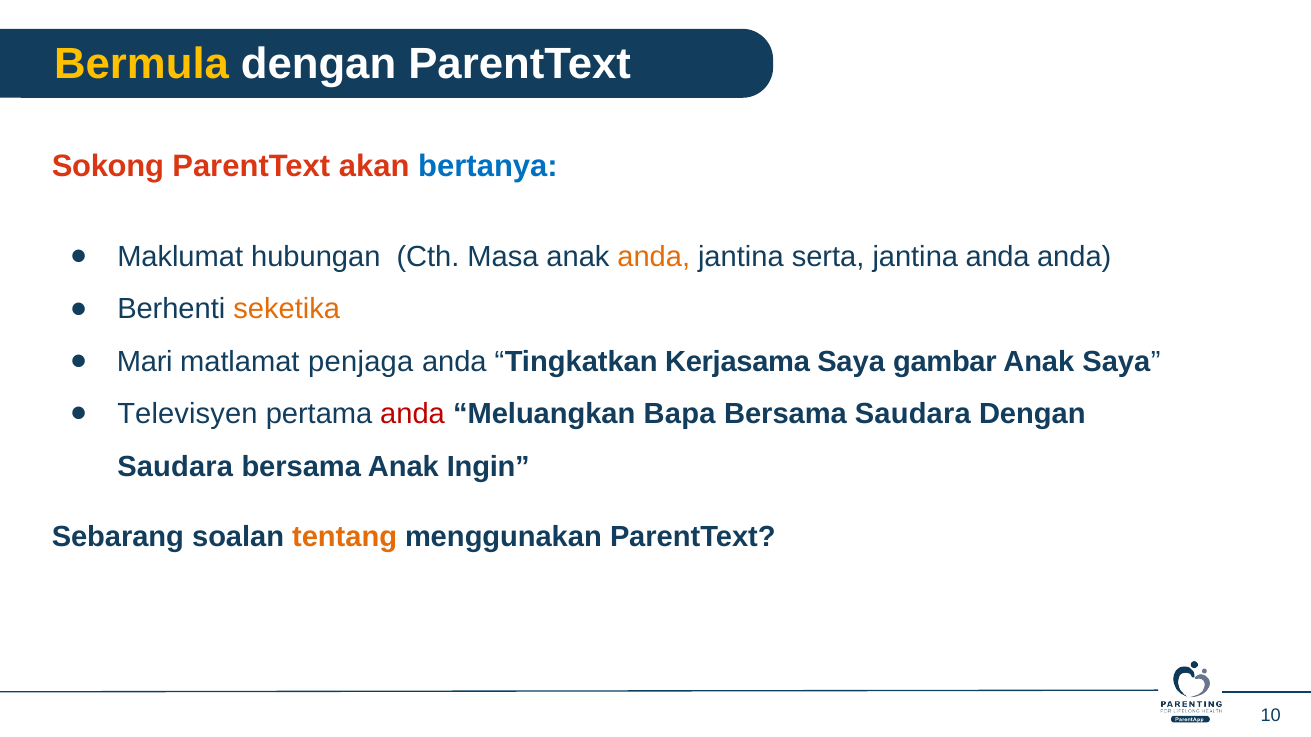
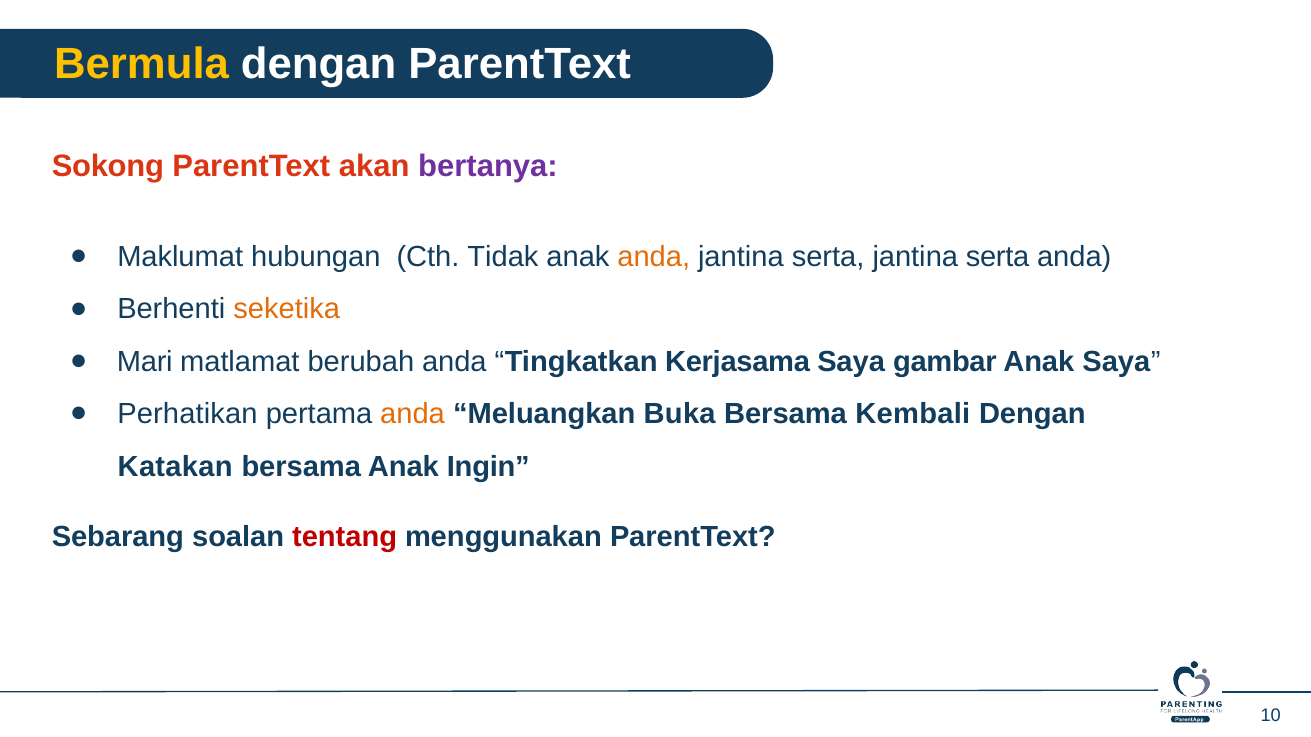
bertanya colour: blue -> purple
Masa: Masa -> Tidak
anda at (998, 257): anda -> serta
penjaga: penjaga -> berubah
Televisyen: Televisyen -> Perhatikan
anda at (413, 414) colour: red -> orange
Bapa: Bapa -> Buka
Bersama Saudara: Saudara -> Kembali
Saudara at (175, 467): Saudara -> Katakan
tentang colour: orange -> red
